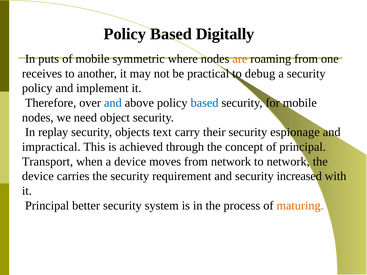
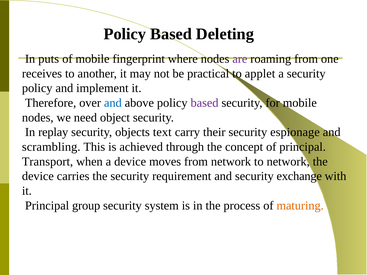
Digitally: Digitally -> Deleting
symmetric: symmetric -> fingerprint
are colour: orange -> purple
debug: debug -> applet
based at (205, 103) colour: blue -> purple
impractical: impractical -> scrambling
increased: increased -> exchange
better: better -> group
